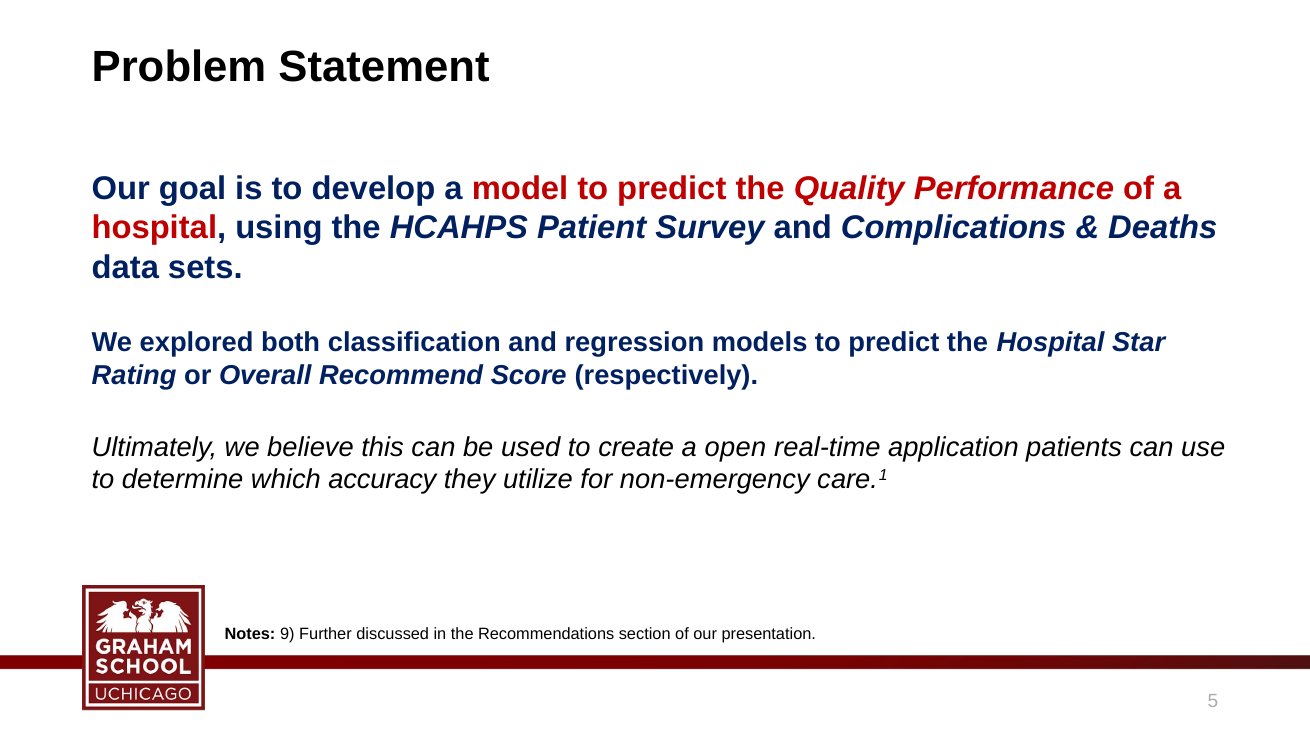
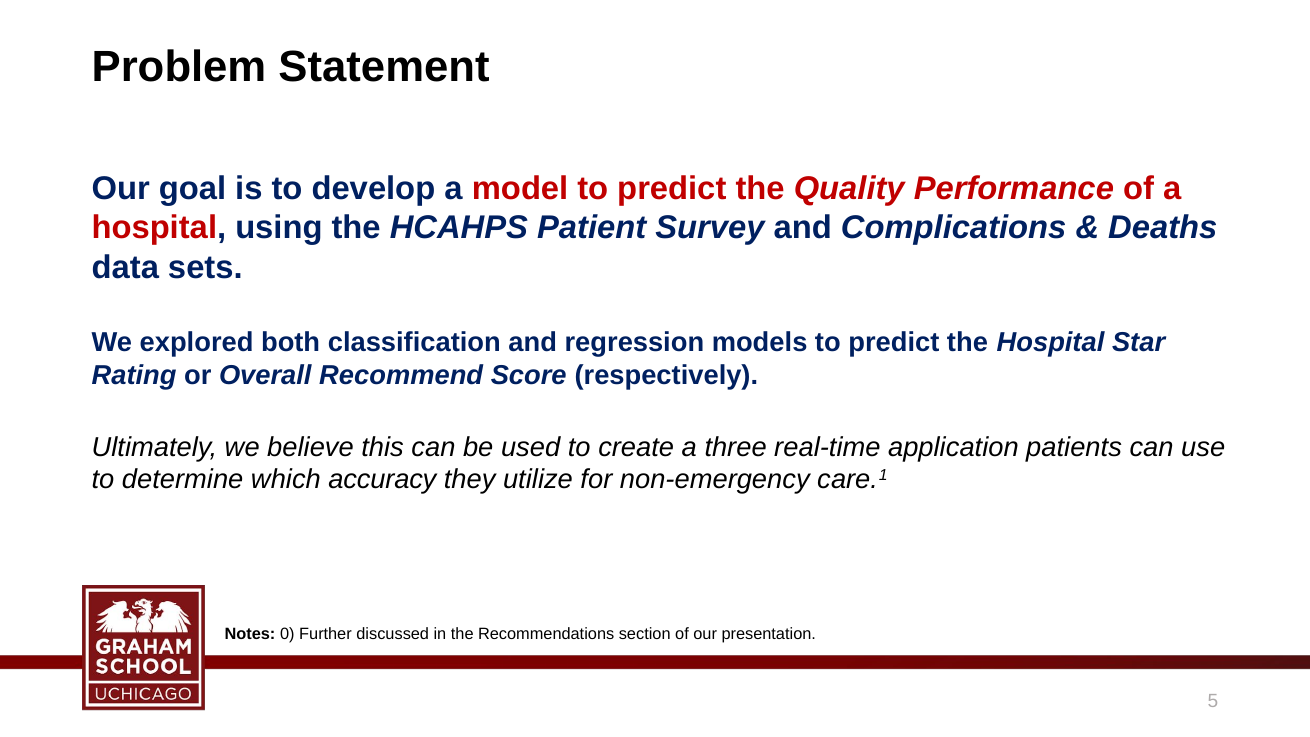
open: open -> three
9: 9 -> 0
